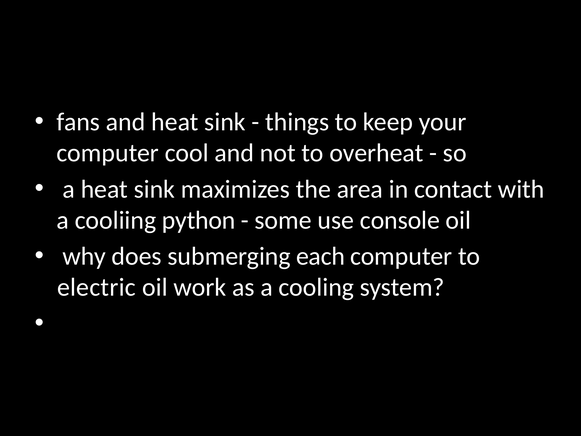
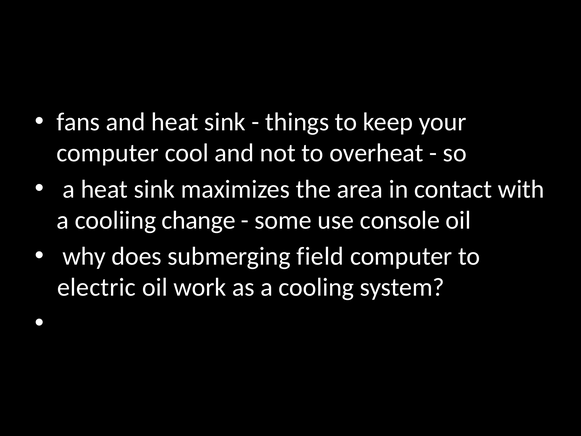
python: python -> change
each: each -> field
